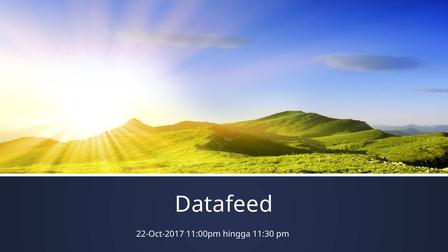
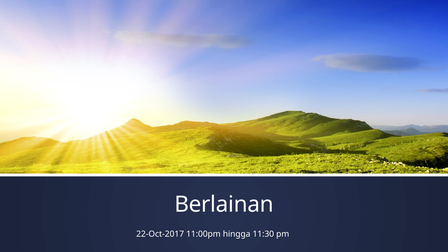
Datafeed: Datafeed -> Berlainan
